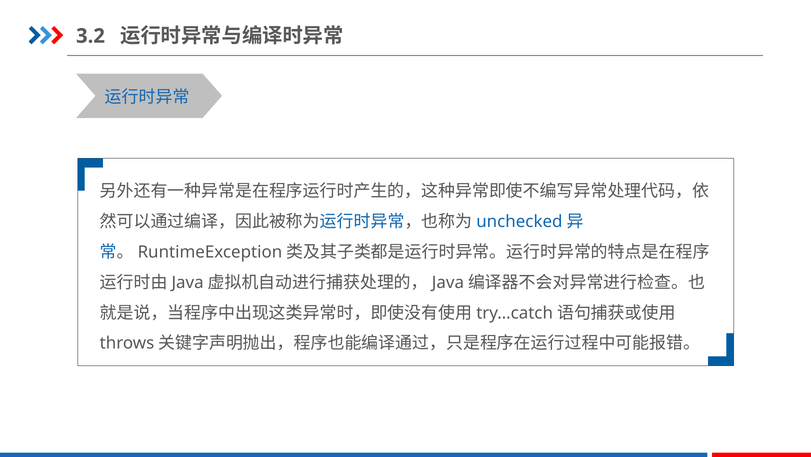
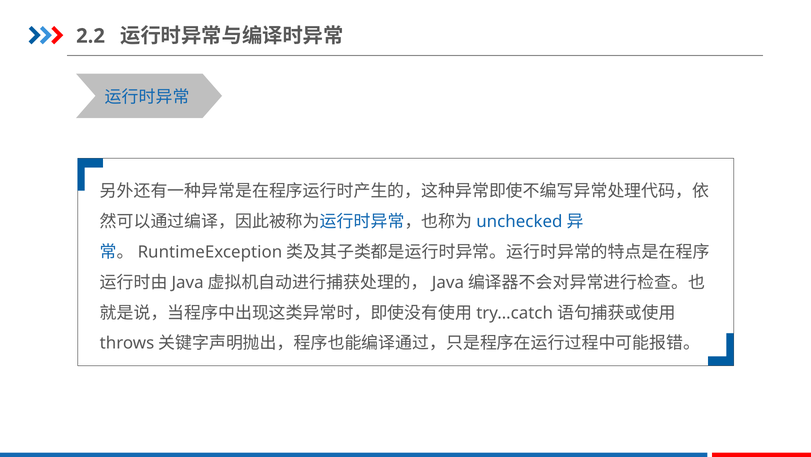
3.2: 3.2 -> 2.2
